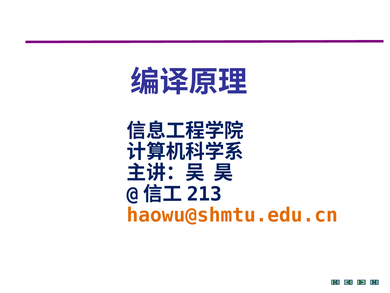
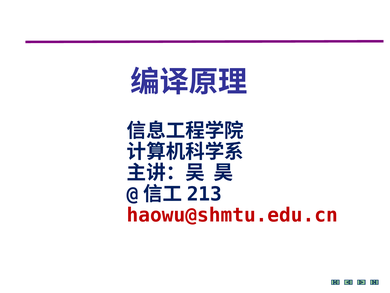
haowu@shmtu.edu.cn colour: orange -> red
